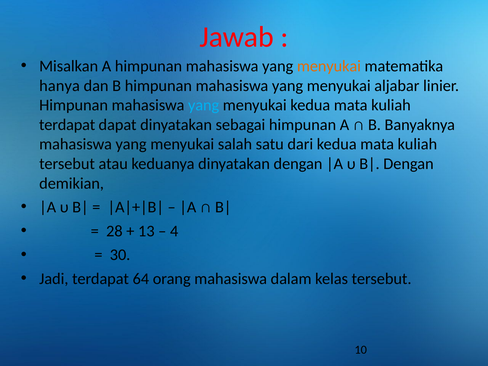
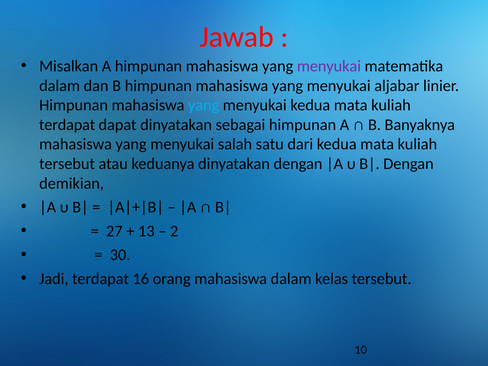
menyukai at (329, 66) colour: orange -> purple
hanya at (60, 86): hanya -> dalam
28: 28 -> 27
4: 4 -> 2
64: 64 -> 16
